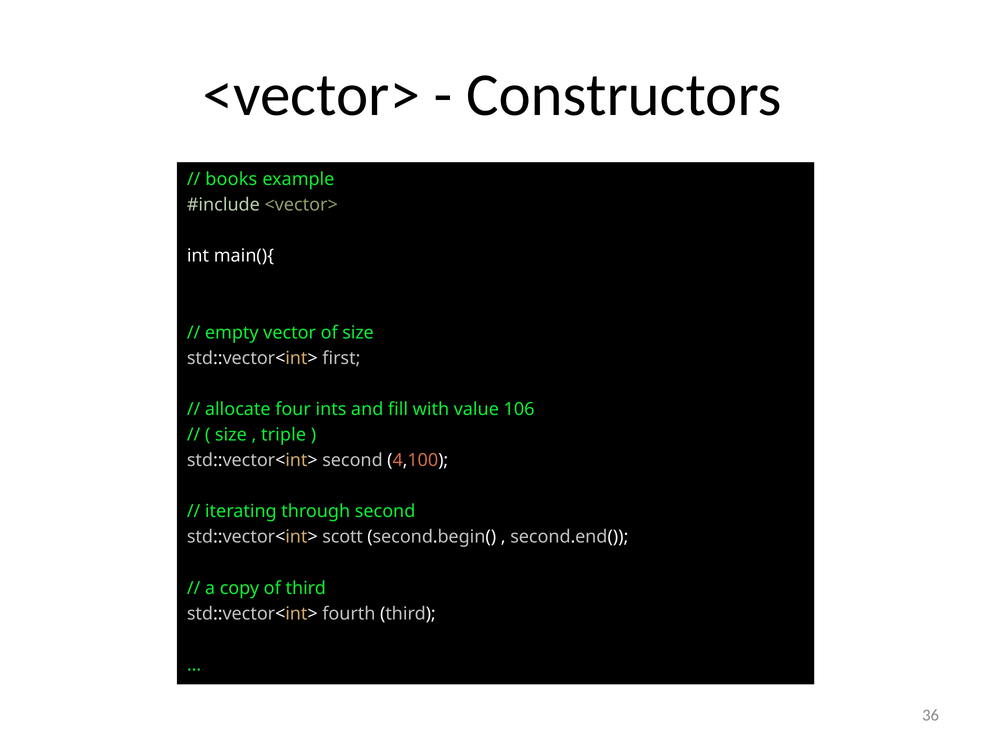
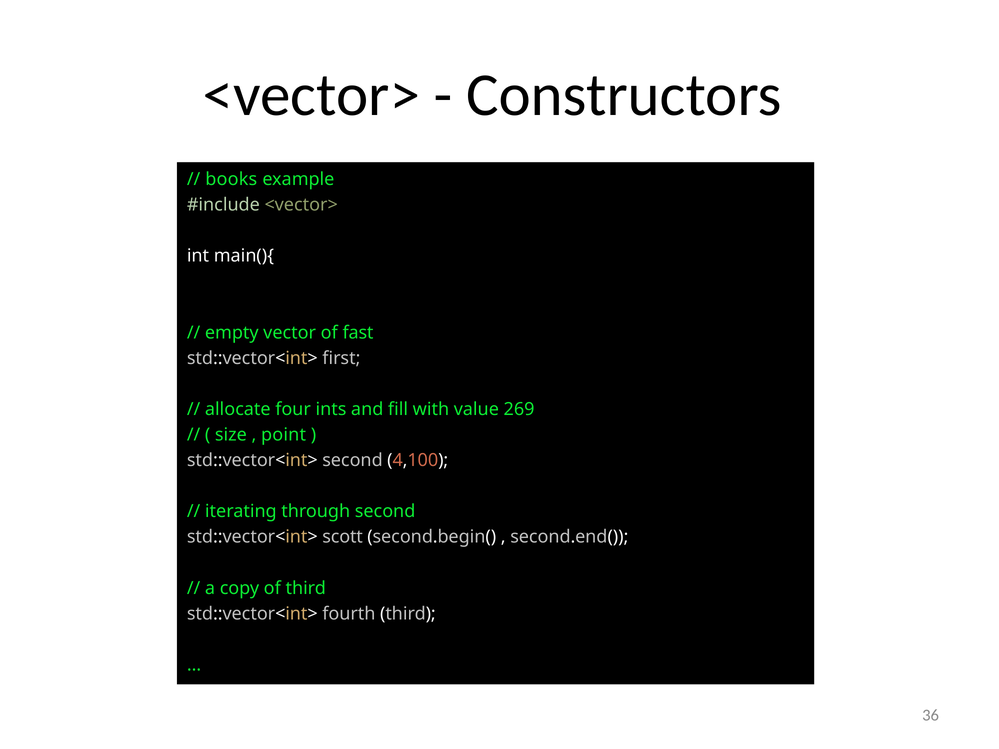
of size: size -> fast
106: 106 -> 269
triple: triple -> point
